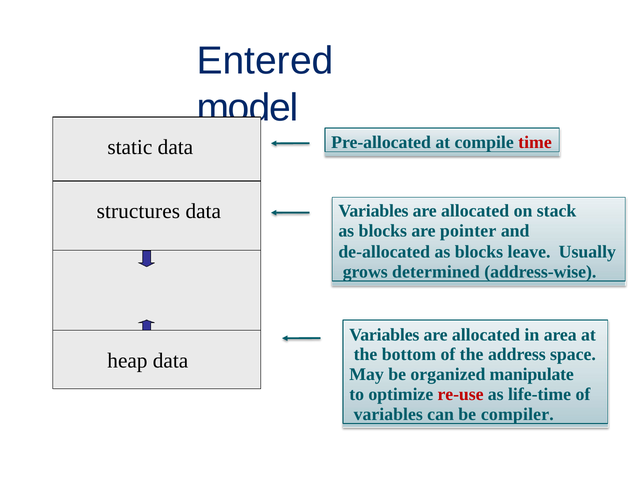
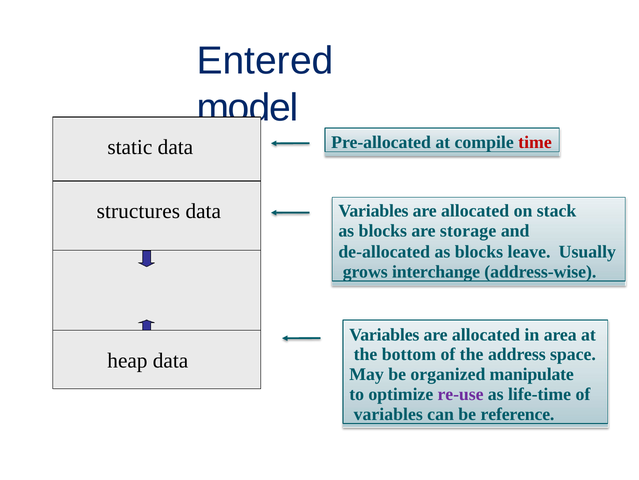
pointer: pointer -> storage
determined: determined -> interchange
re-use colour: red -> purple
compiler: compiler -> reference
